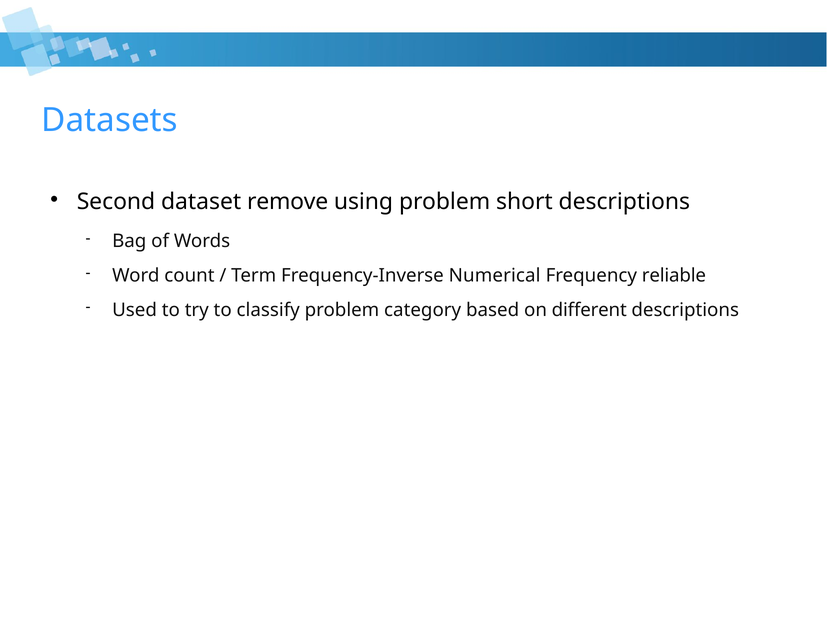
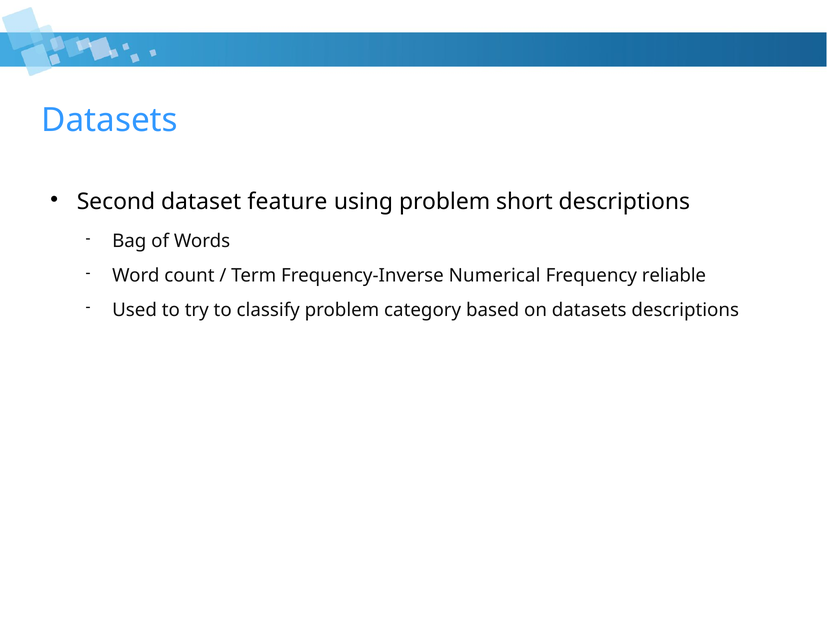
remove: remove -> feature
on different: different -> datasets
